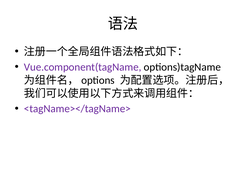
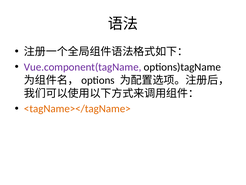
<tagName></tagName> colour: purple -> orange
